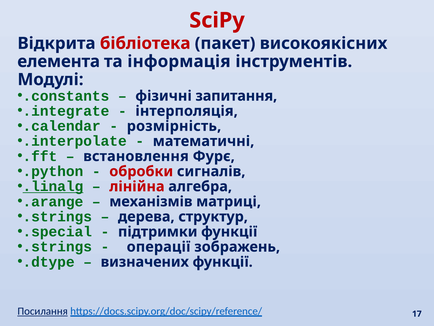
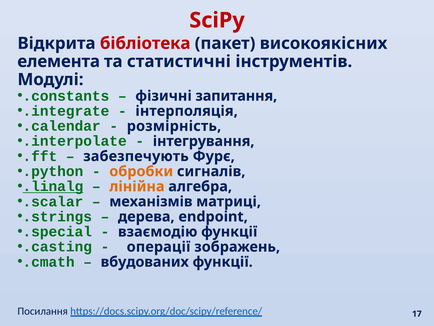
інформація: інформація -> статистичні
математичні: математичні -> інтегрування
встановлення: встановлення -> забезпечують
обробки colour: red -> orange
лінійна colour: red -> orange
.arange: .arange -> .scalar
структур: структур -> endpoint
підтримки: підтримки -> взаємодію
.strings at (57, 246): .strings -> .casting
.dtype: .dtype -> .cmath
визначених: визначених -> вбудованих
Посилання underline: present -> none
